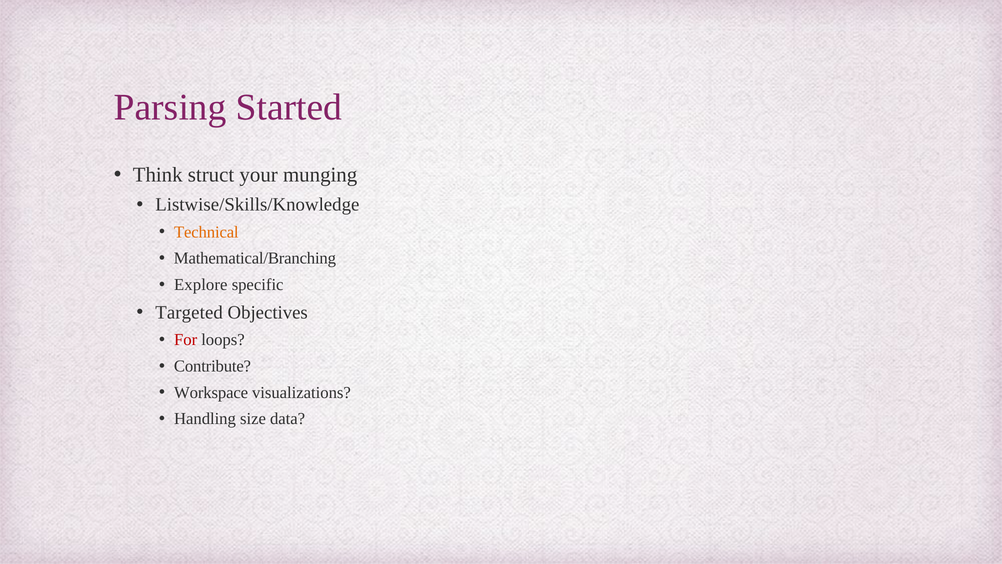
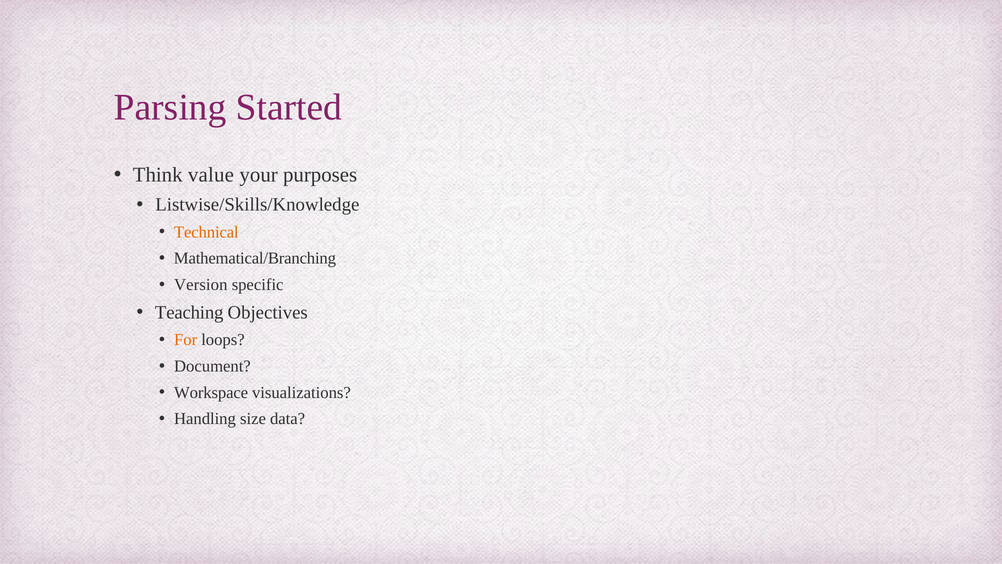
struct: struct -> value
munging: munging -> purposes
Explore: Explore -> Version
Targeted: Targeted -> Teaching
For colour: red -> orange
Contribute: Contribute -> Document
